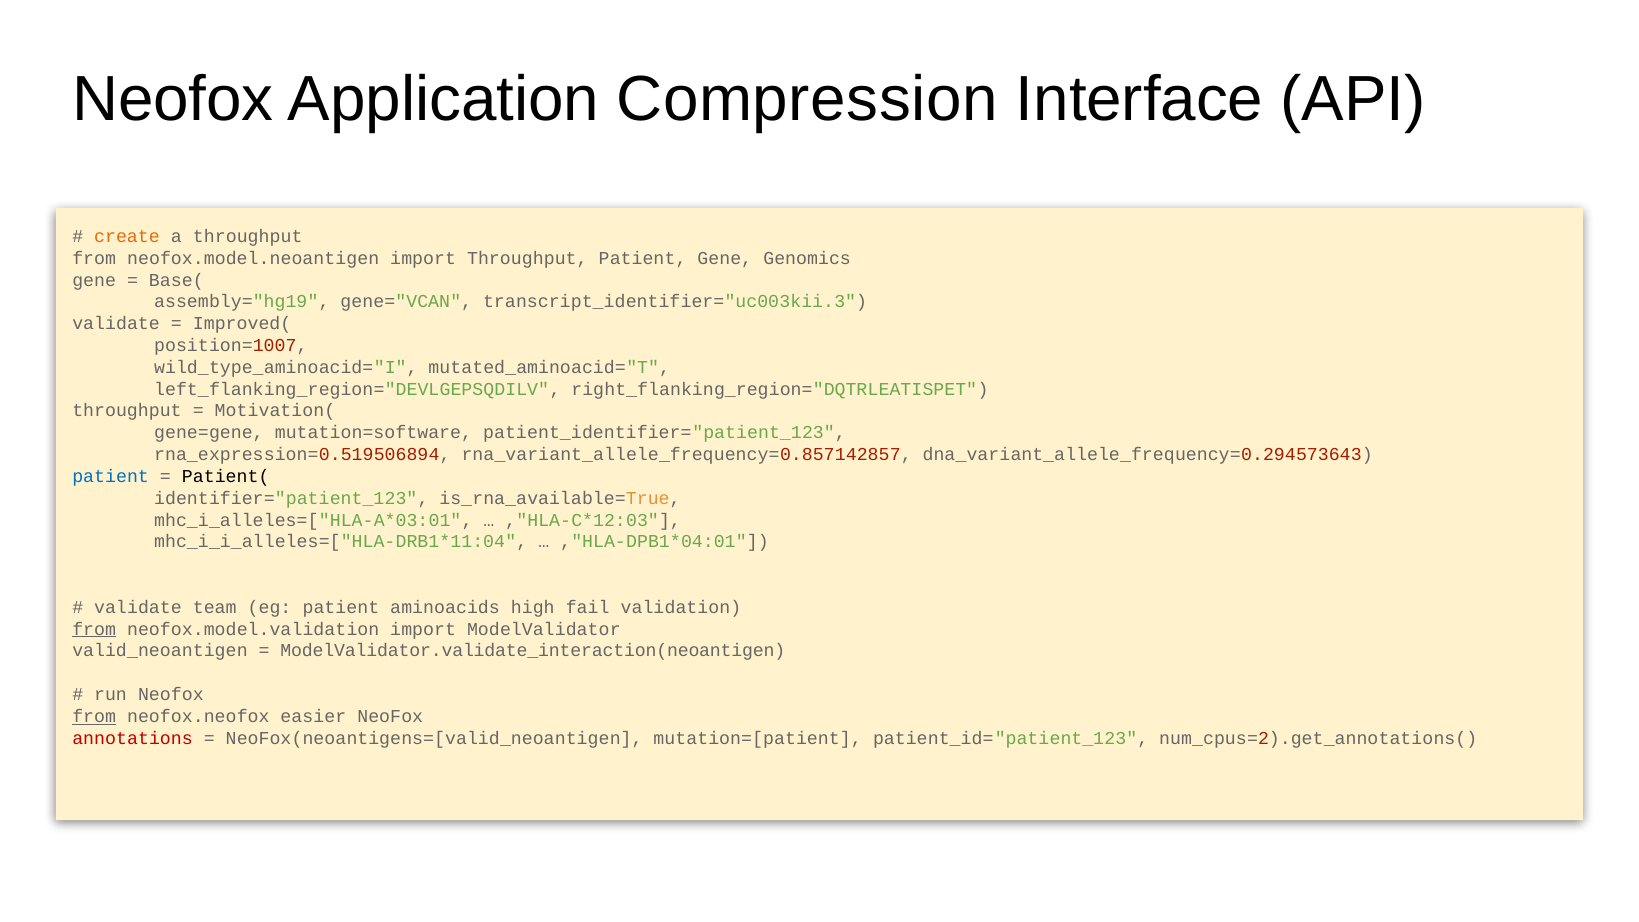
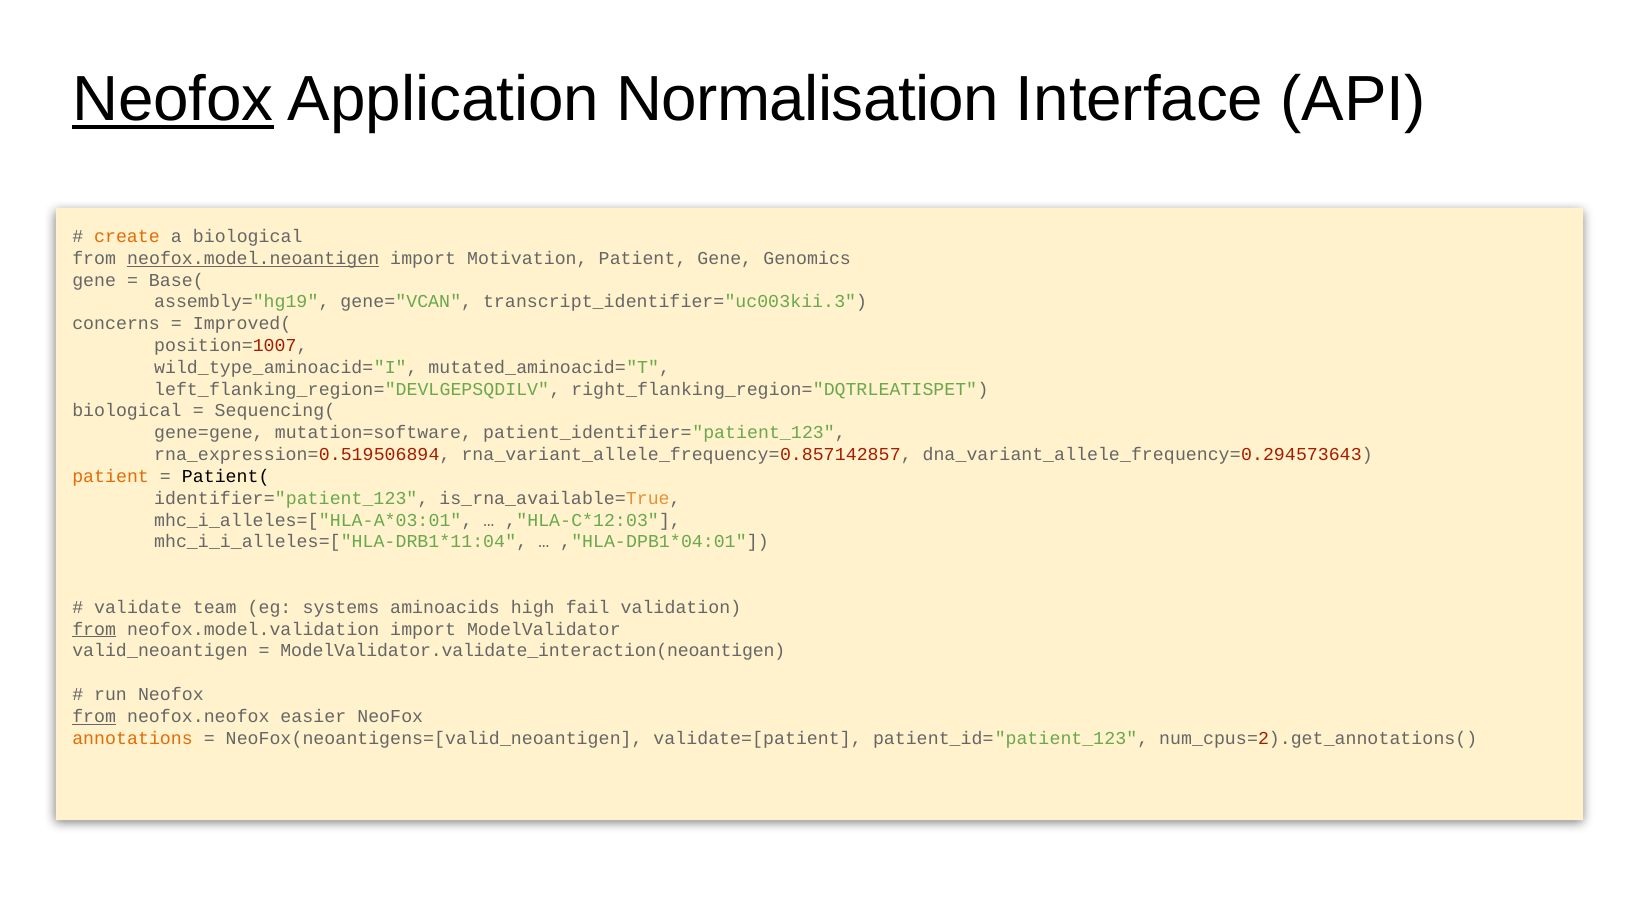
Neofox at (173, 99) underline: none -> present
Compression: Compression -> Normalisation
a throughput: throughput -> biological
neofox.model.neoantigen underline: none -> present
import Throughput: Throughput -> Motivation
validate at (116, 324): validate -> concerns
throughput at (127, 411): throughput -> biological
Motivation(: Motivation( -> Sequencing(
patient at (111, 476) colour: blue -> orange
eg patient: patient -> systems
annotations colour: red -> orange
mutation=[patient: mutation=[patient -> validate=[patient
